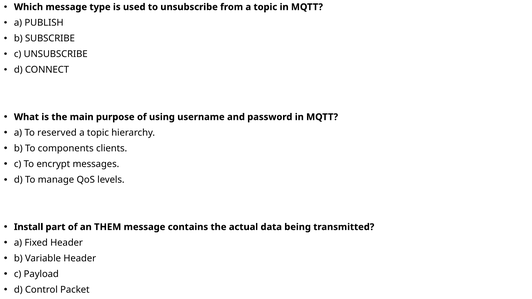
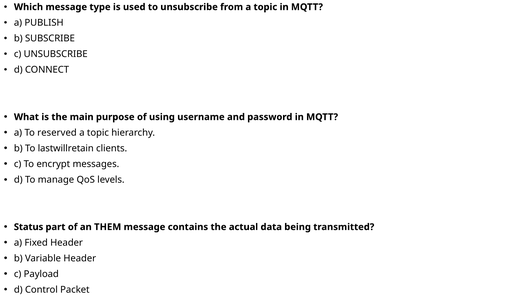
components: components -> lastwillretain
Install: Install -> Status
